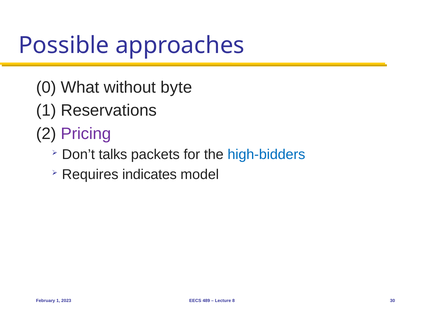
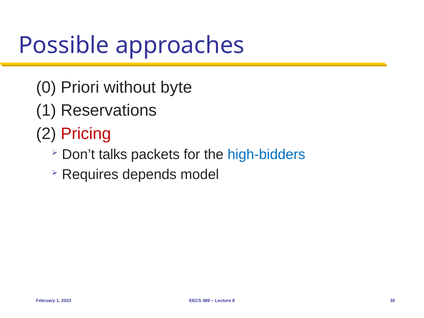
What: What -> Priori
Pricing colour: purple -> red
indicates: indicates -> depends
